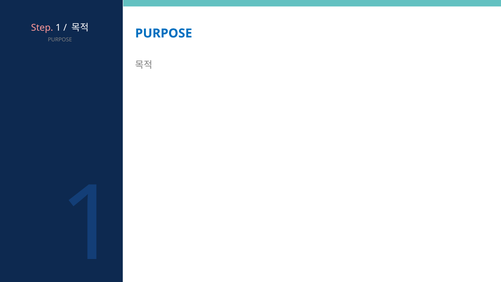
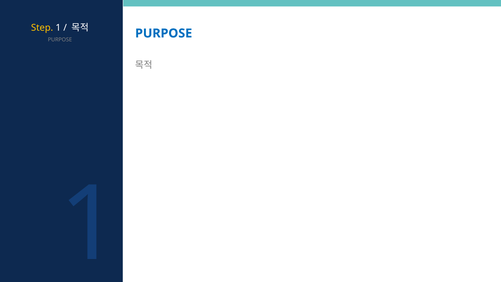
Step colour: pink -> yellow
